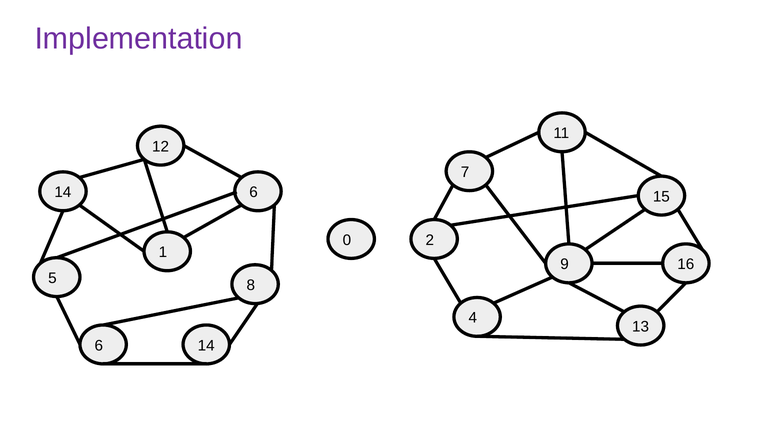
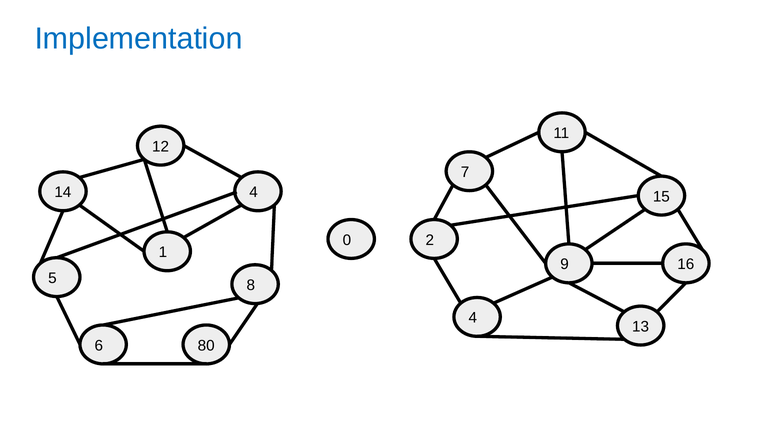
Implementation colour: purple -> blue
6 at (254, 192): 6 -> 4
6 14: 14 -> 80
